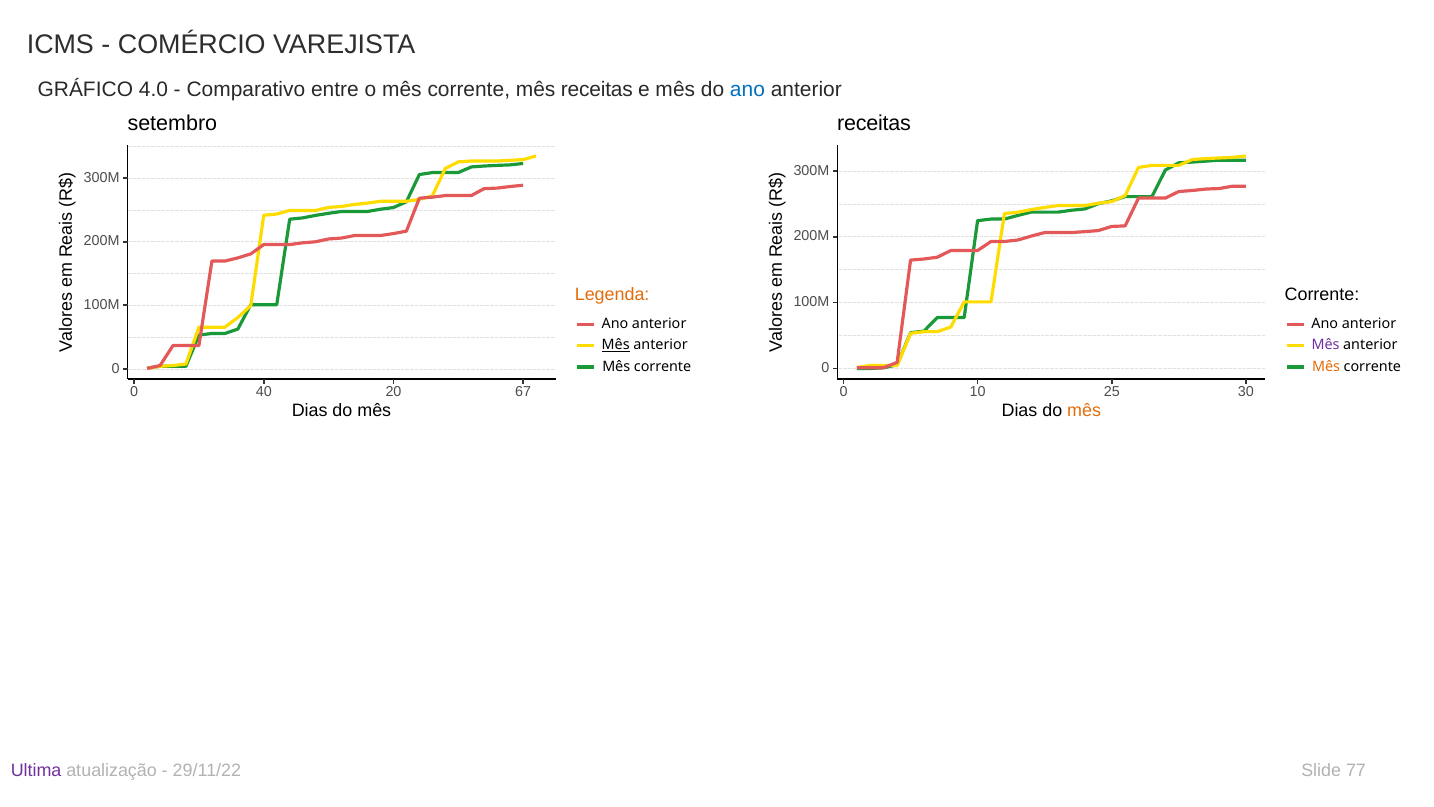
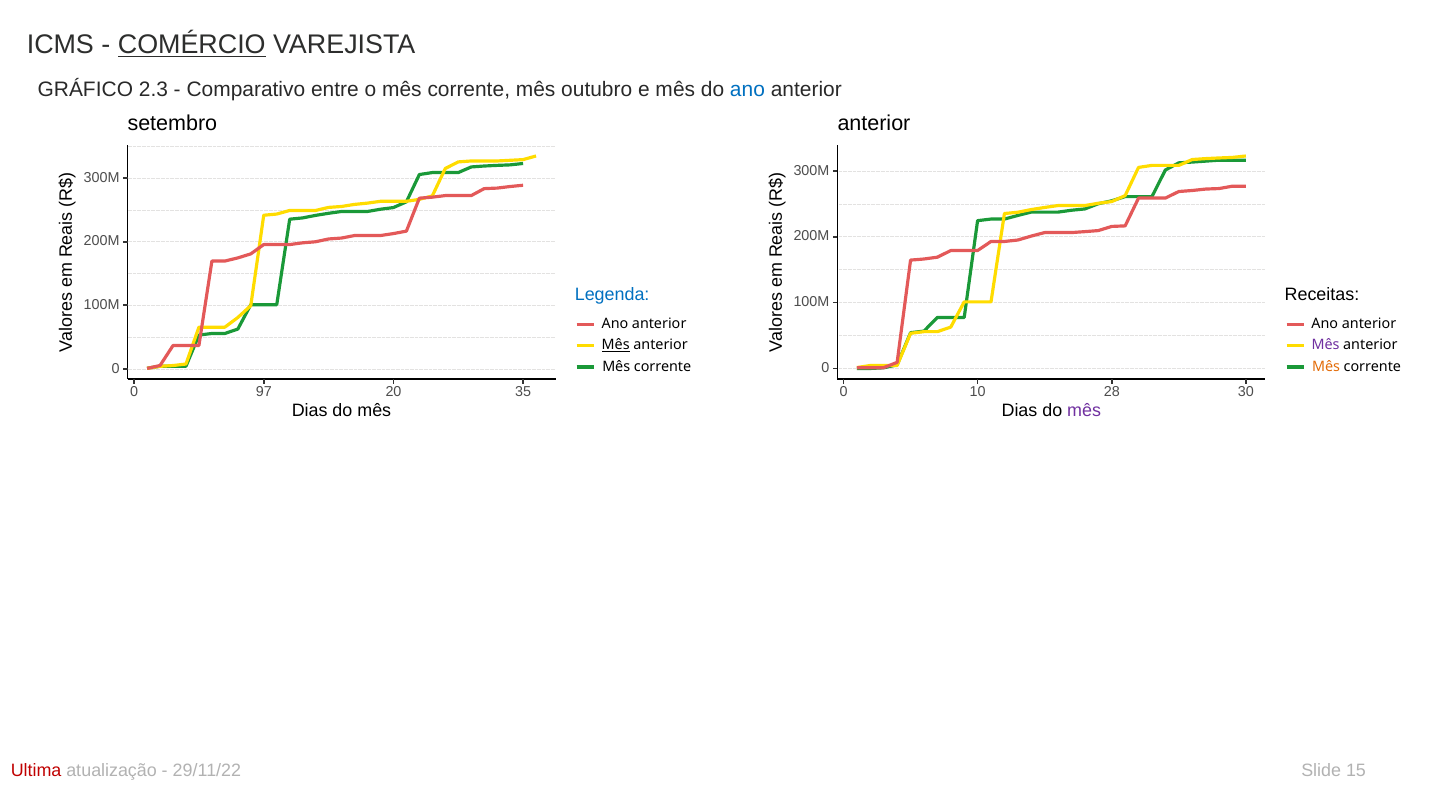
COMÉRCIO underline: none -> present
4.0: 4.0 -> 2.3
mês receitas: receitas -> outubro
receitas at (874, 123): receitas -> anterior
Legenda colour: orange -> blue
Corrente at (1322, 294): Corrente -> Receitas
40: 40 -> 97
67: 67 -> 35
25: 25 -> 28
mês at (1084, 410) colour: orange -> purple
Ultima colour: purple -> red
77: 77 -> 15
